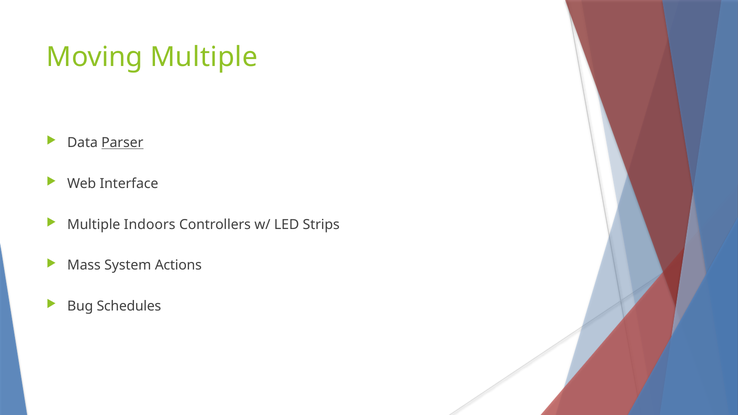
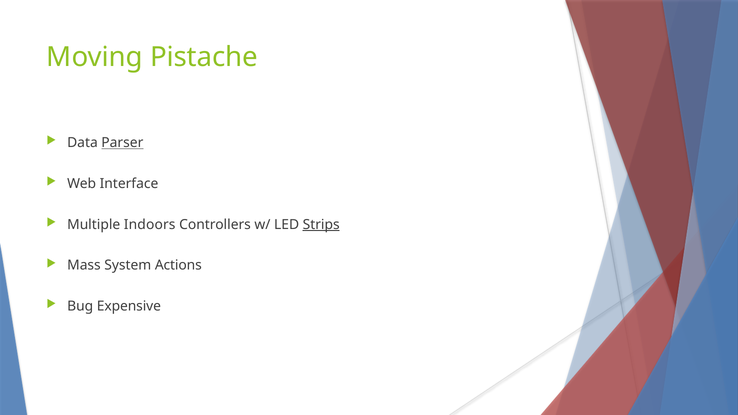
Moving Multiple: Multiple -> Pistache
Strips underline: none -> present
Schedules: Schedules -> Expensive
